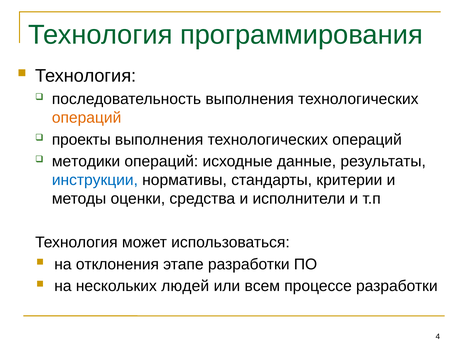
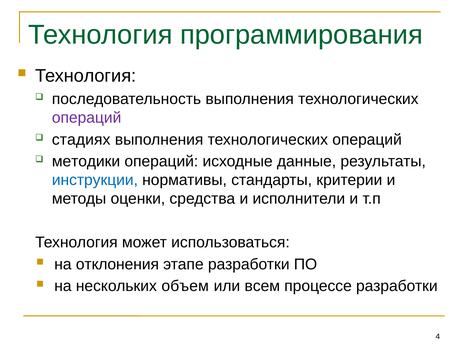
операций at (87, 118) colour: orange -> purple
проекты: проекты -> стадиях
людей: людей -> объем
